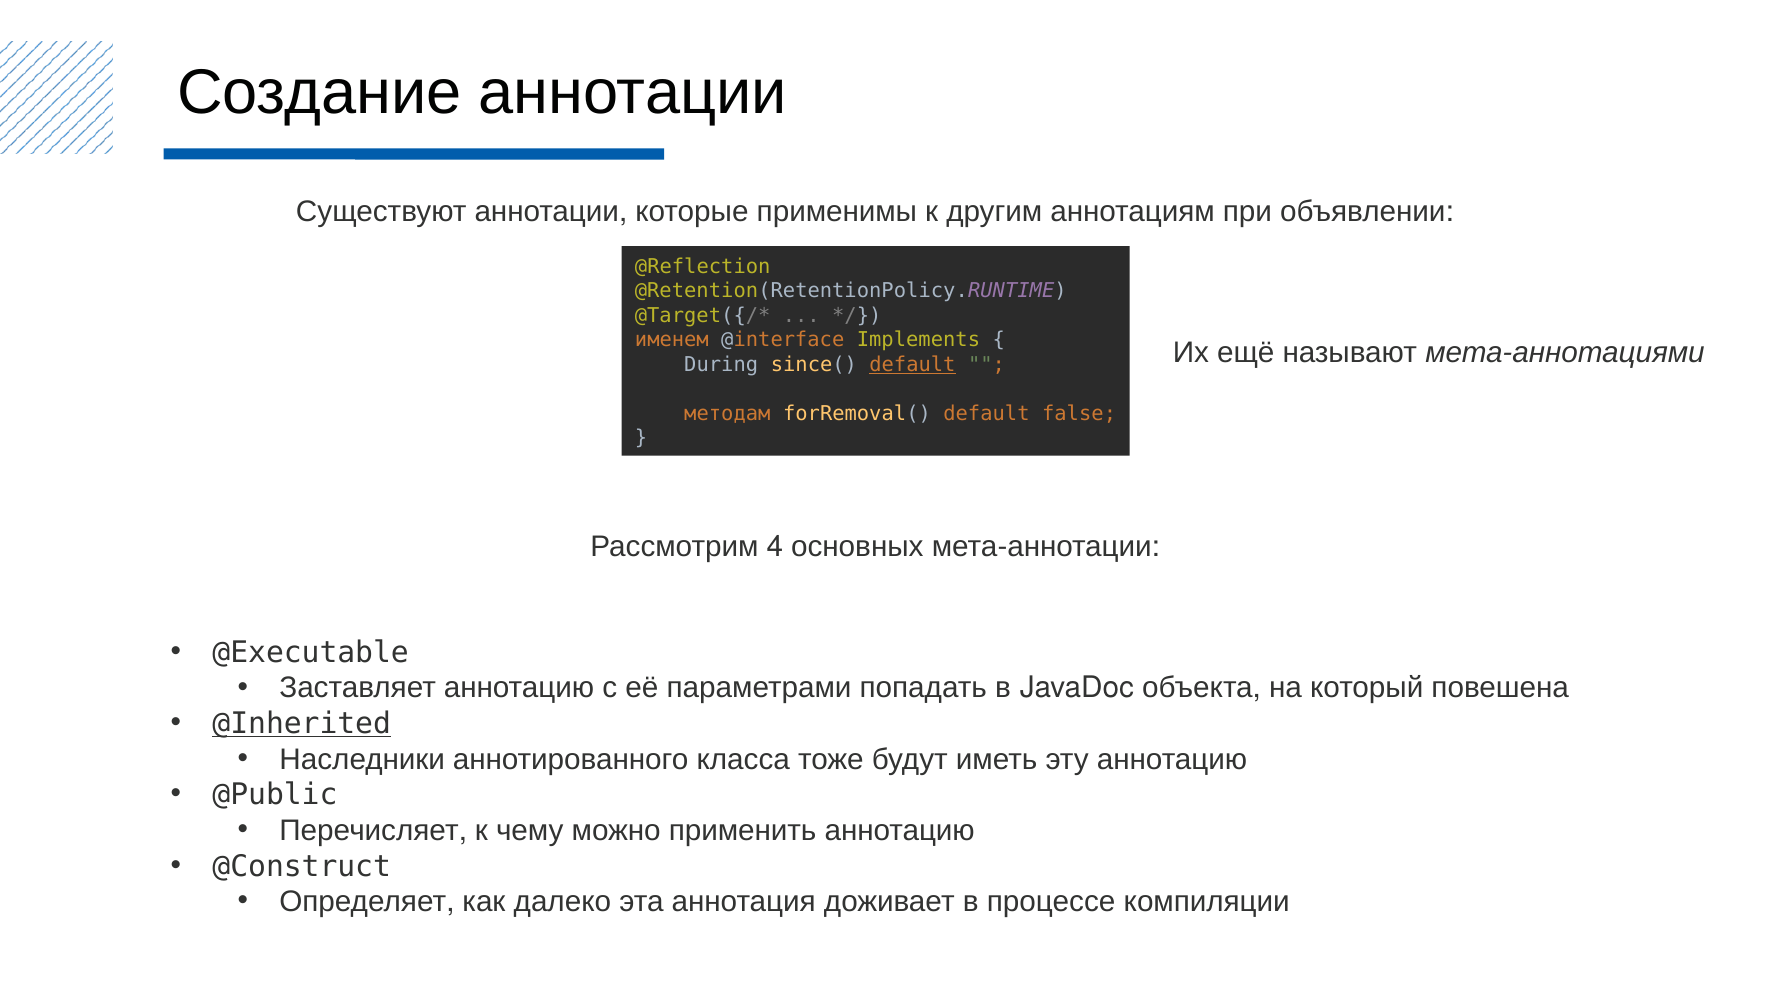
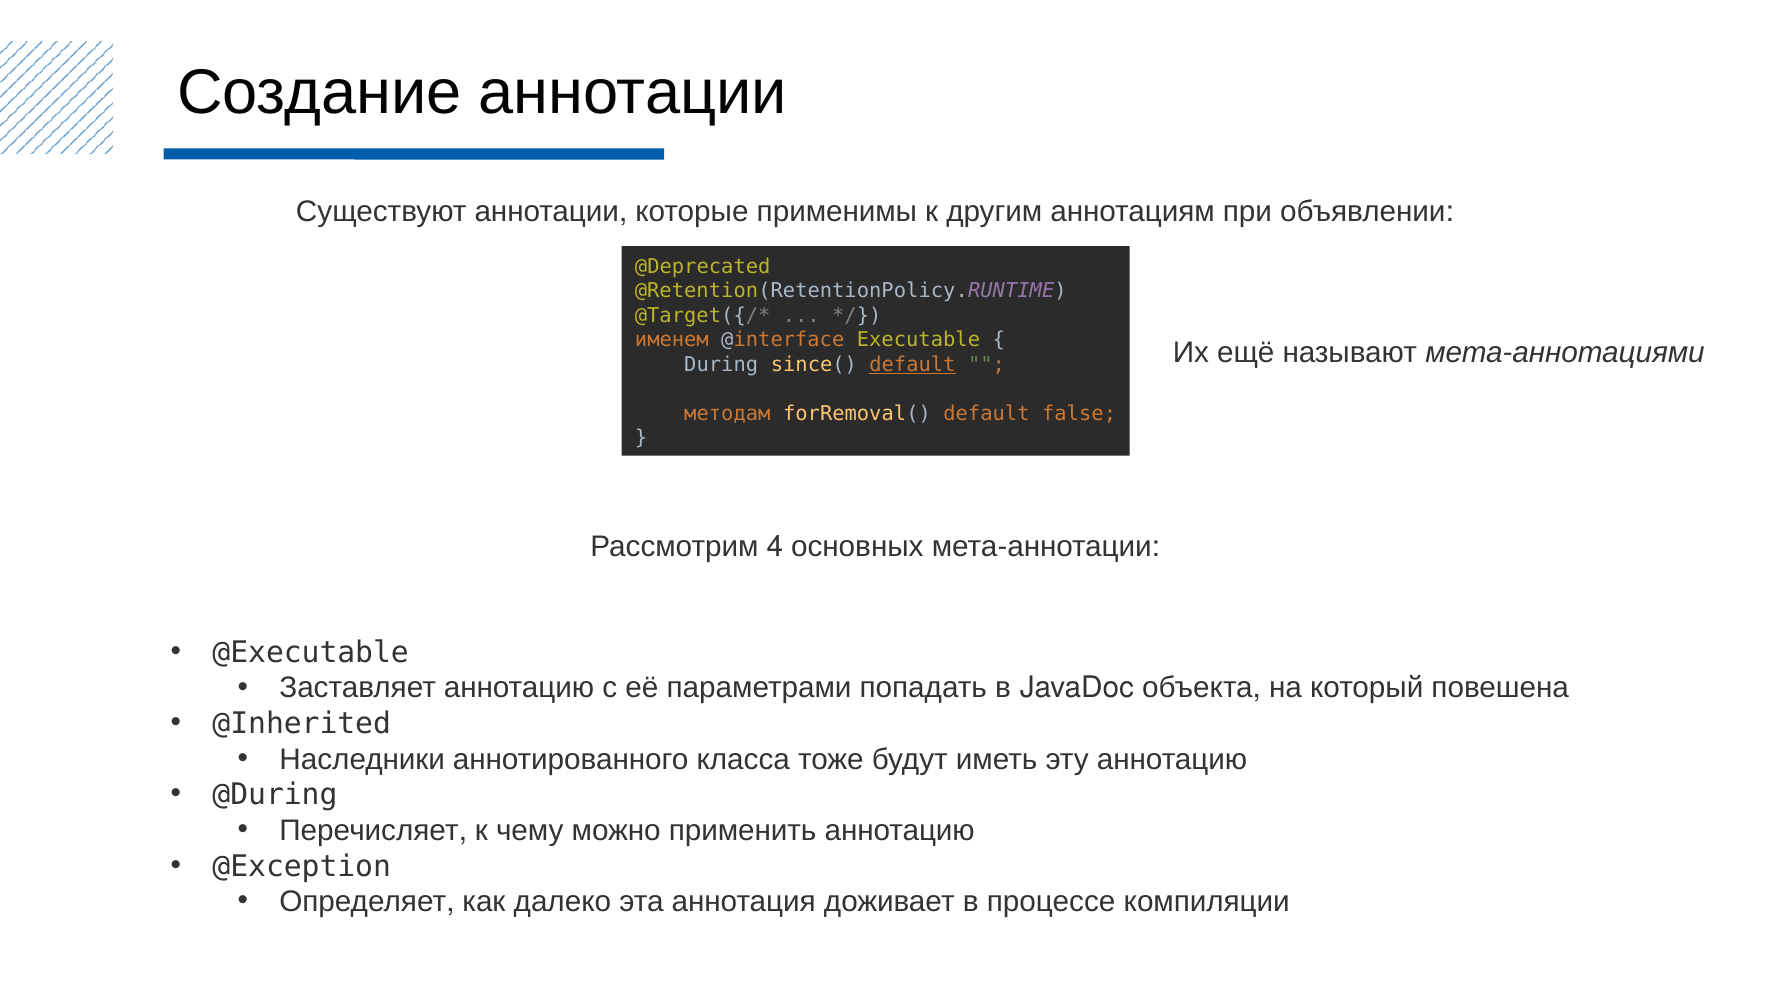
@Reflection: @Reflection -> @Deprecated
Implements: Implements -> Executable
@Inherited underline: present -> none
@Public: @Public -> @During
@Construct: @Construct -> @Exception
